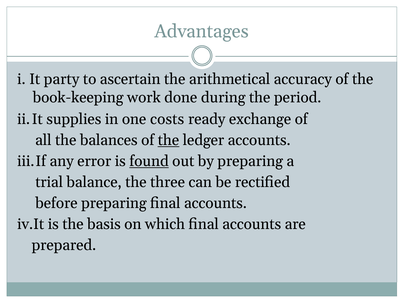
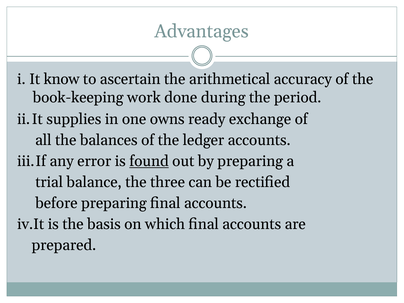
party: party -> know
costs: costs -> owns
the at (169, 140) underline: present -> none
